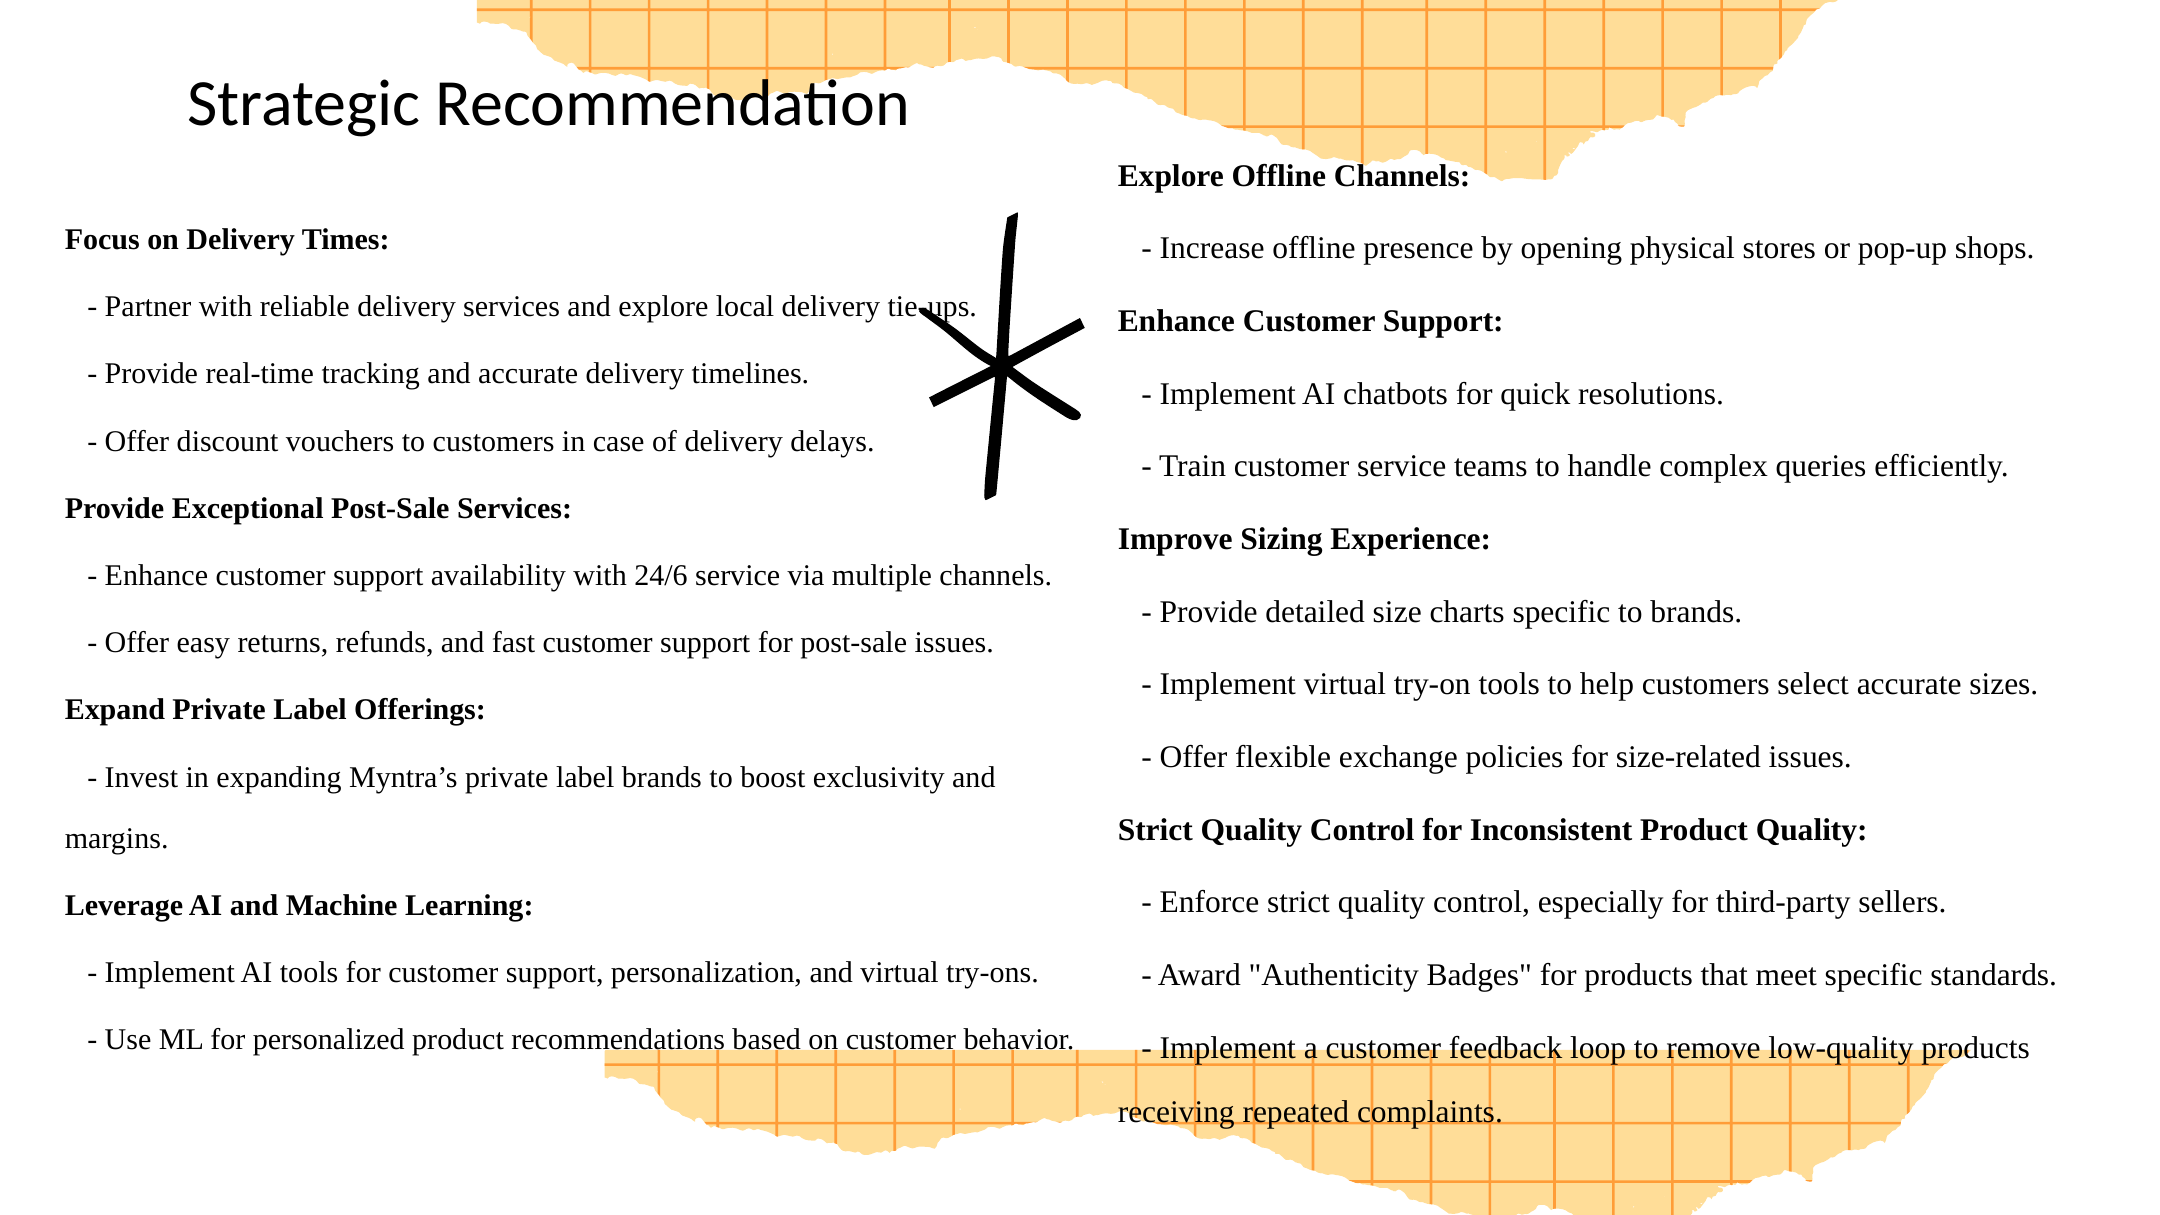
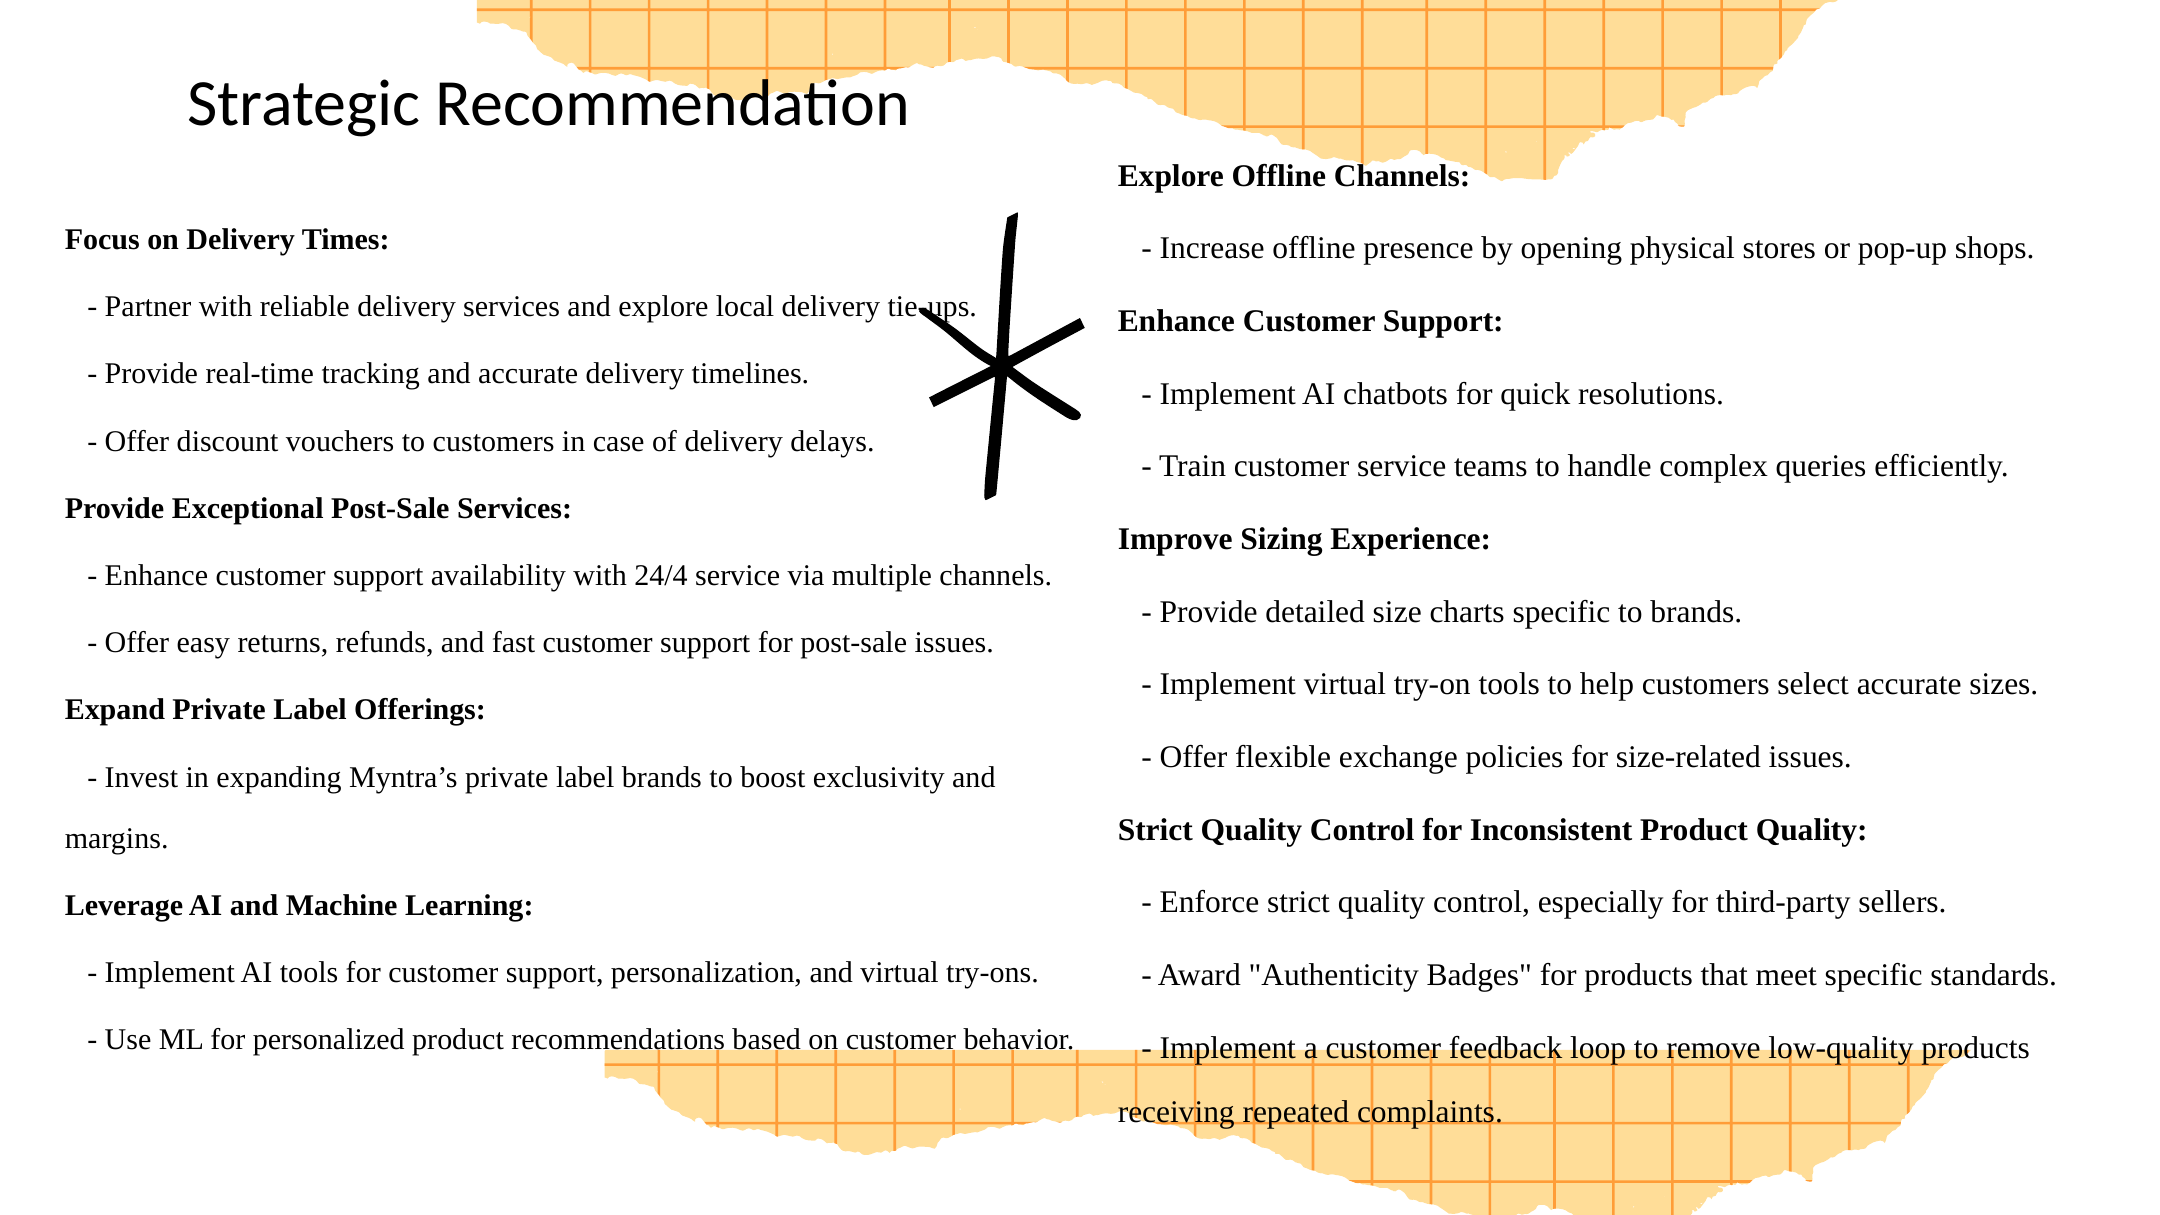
24/6: 24/6 -> 24/4
